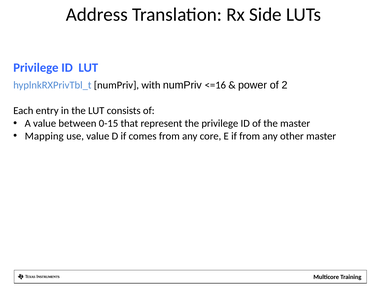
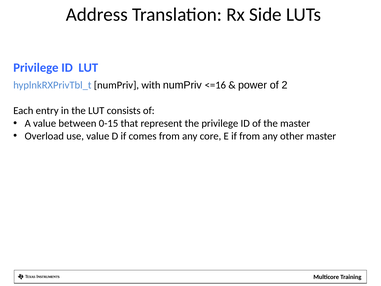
Mapping: Mapping -> Overload
